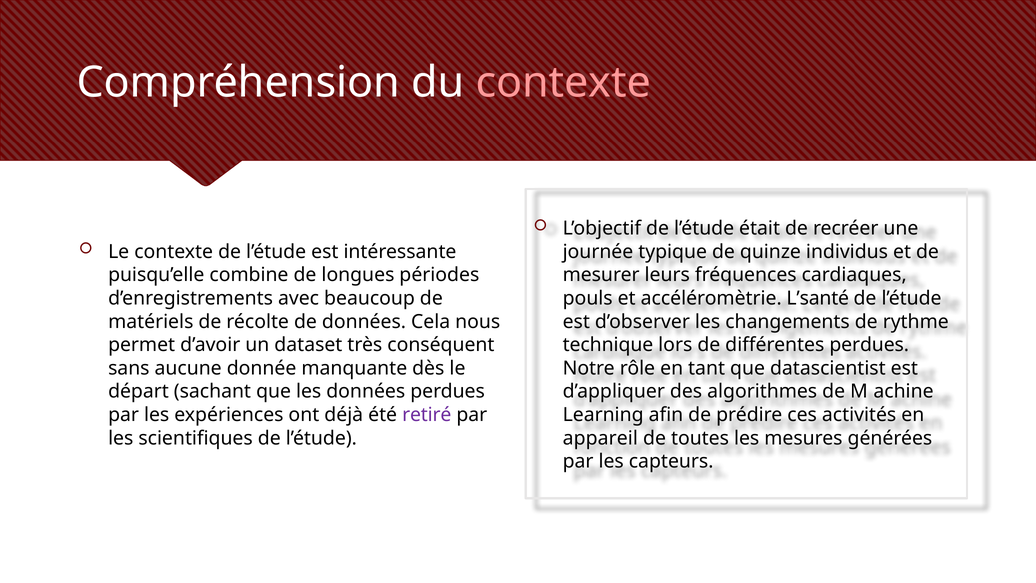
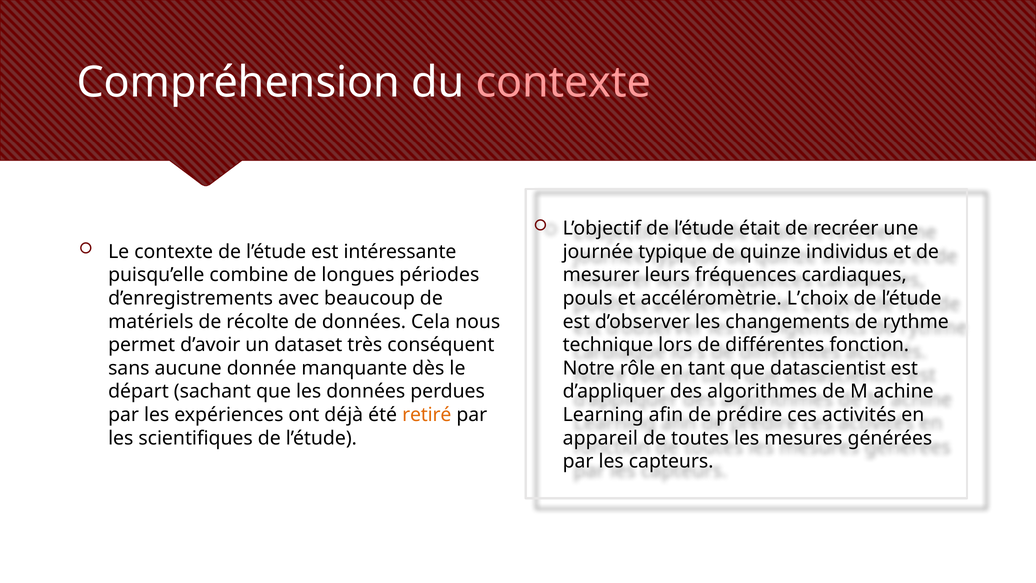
L’santé: L’santé -> L’choix
différentes perdues: perdues -> fonction
retiré colour: purple -> orange
